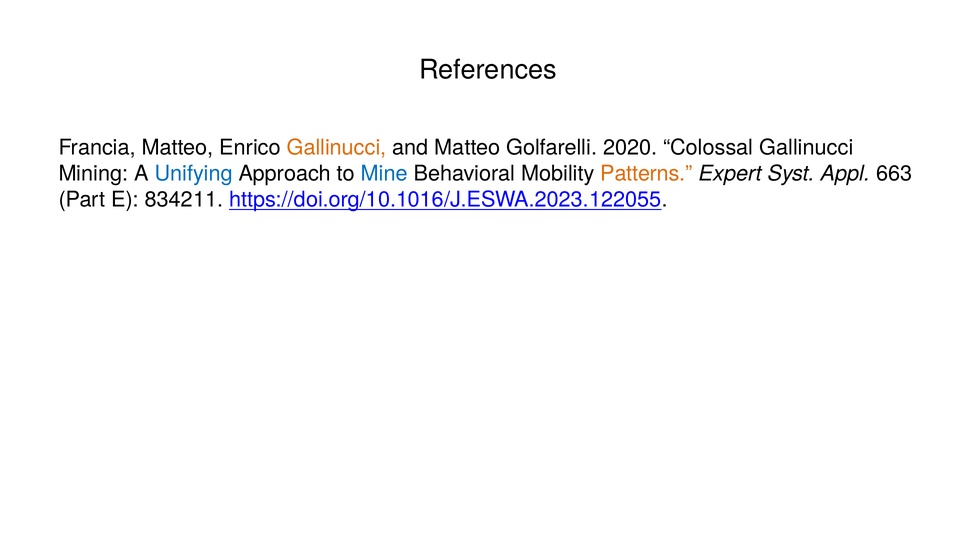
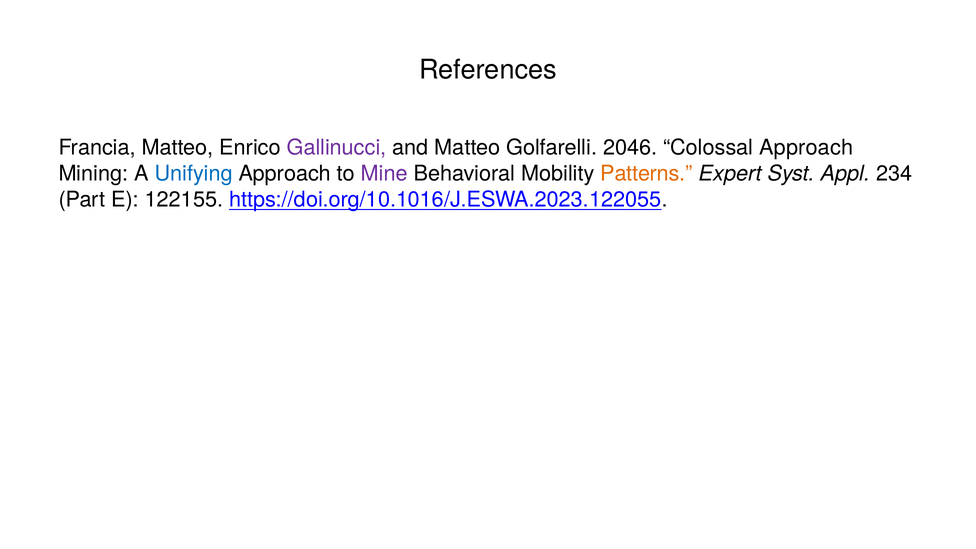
Gallinucci at (337, 148) colour: orange -> purple
2020: 2020 -> 2046
Colossal Gallinucci: Gallinucci -> Approach
Mine colour: blue -> purple
663: 663 -> 234
834211: 834211 -> 122155
